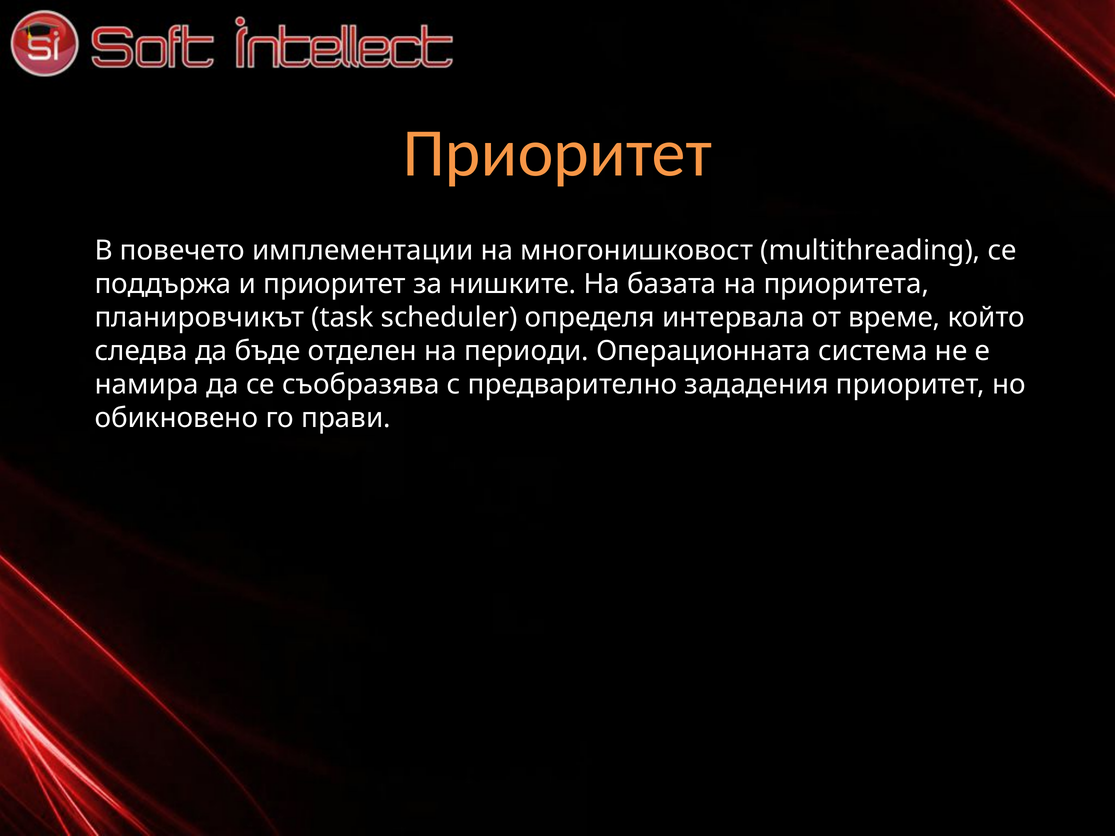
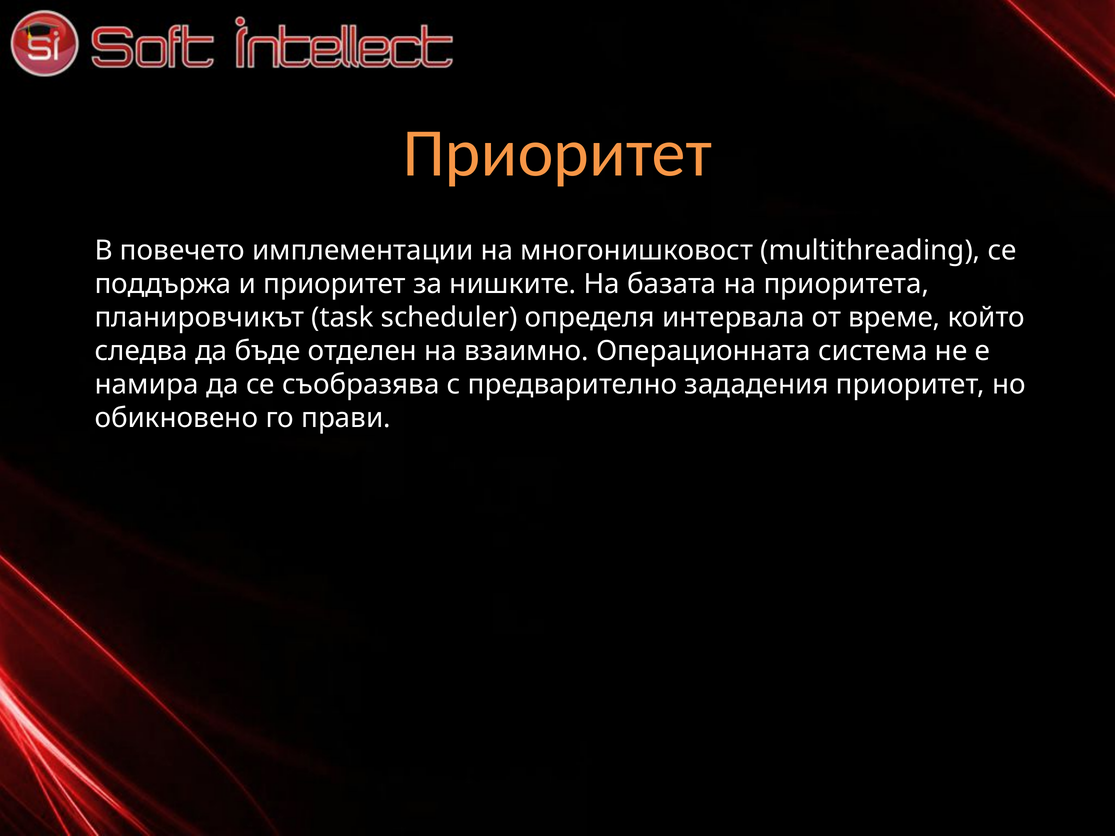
периоди: периоди -> взаимно
